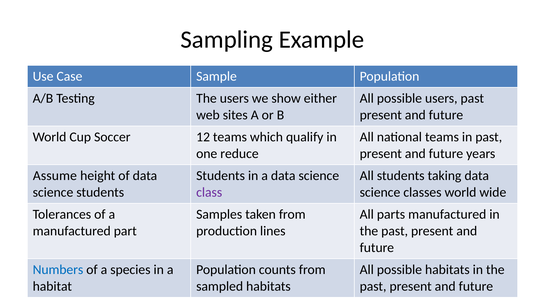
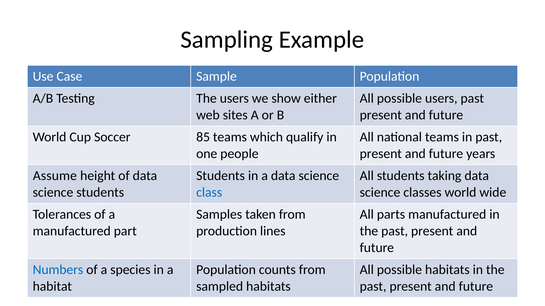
12: 12 -> 85
reduce: reduce -> people
class colour: purple -> blue
